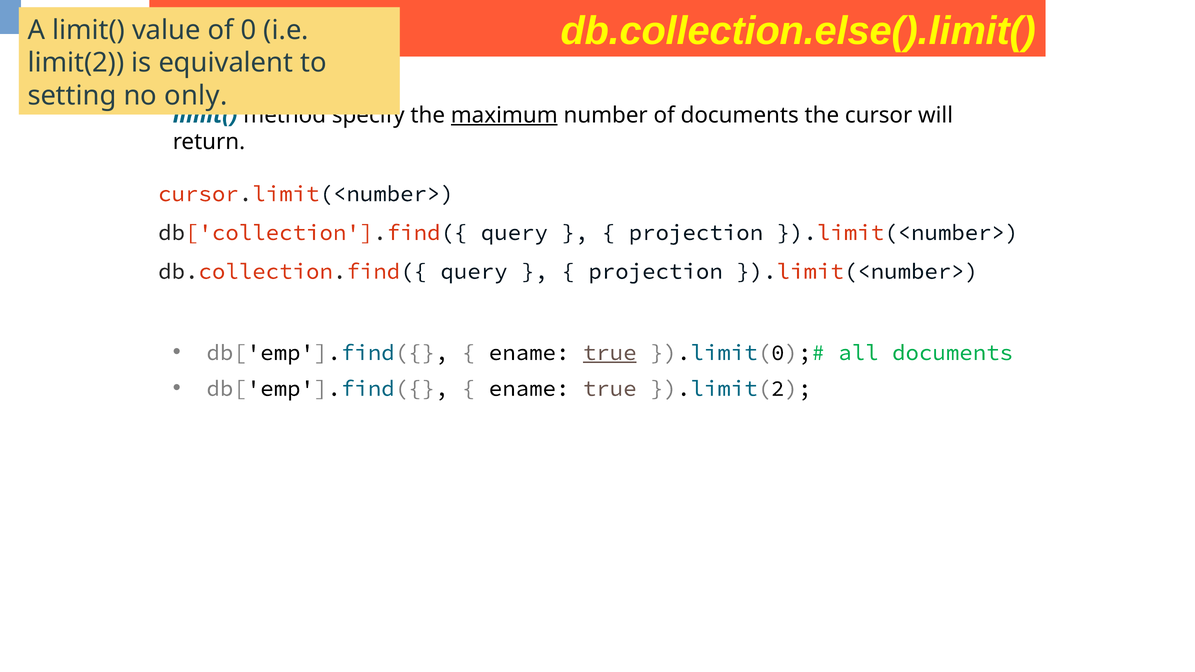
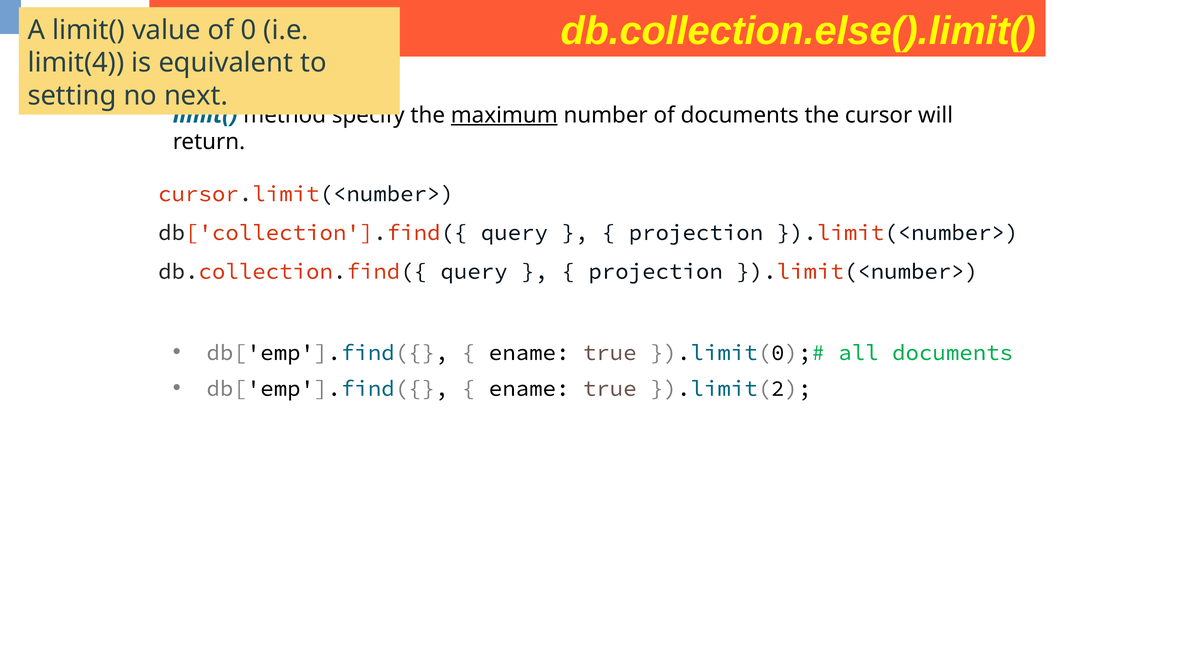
limit(2: limit(2 -> limit(4
only: only -> next
true at (610, 353) underline: present -> none
